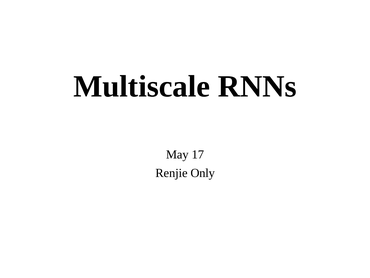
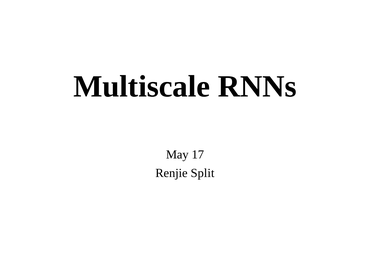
Only: Only -> Split
